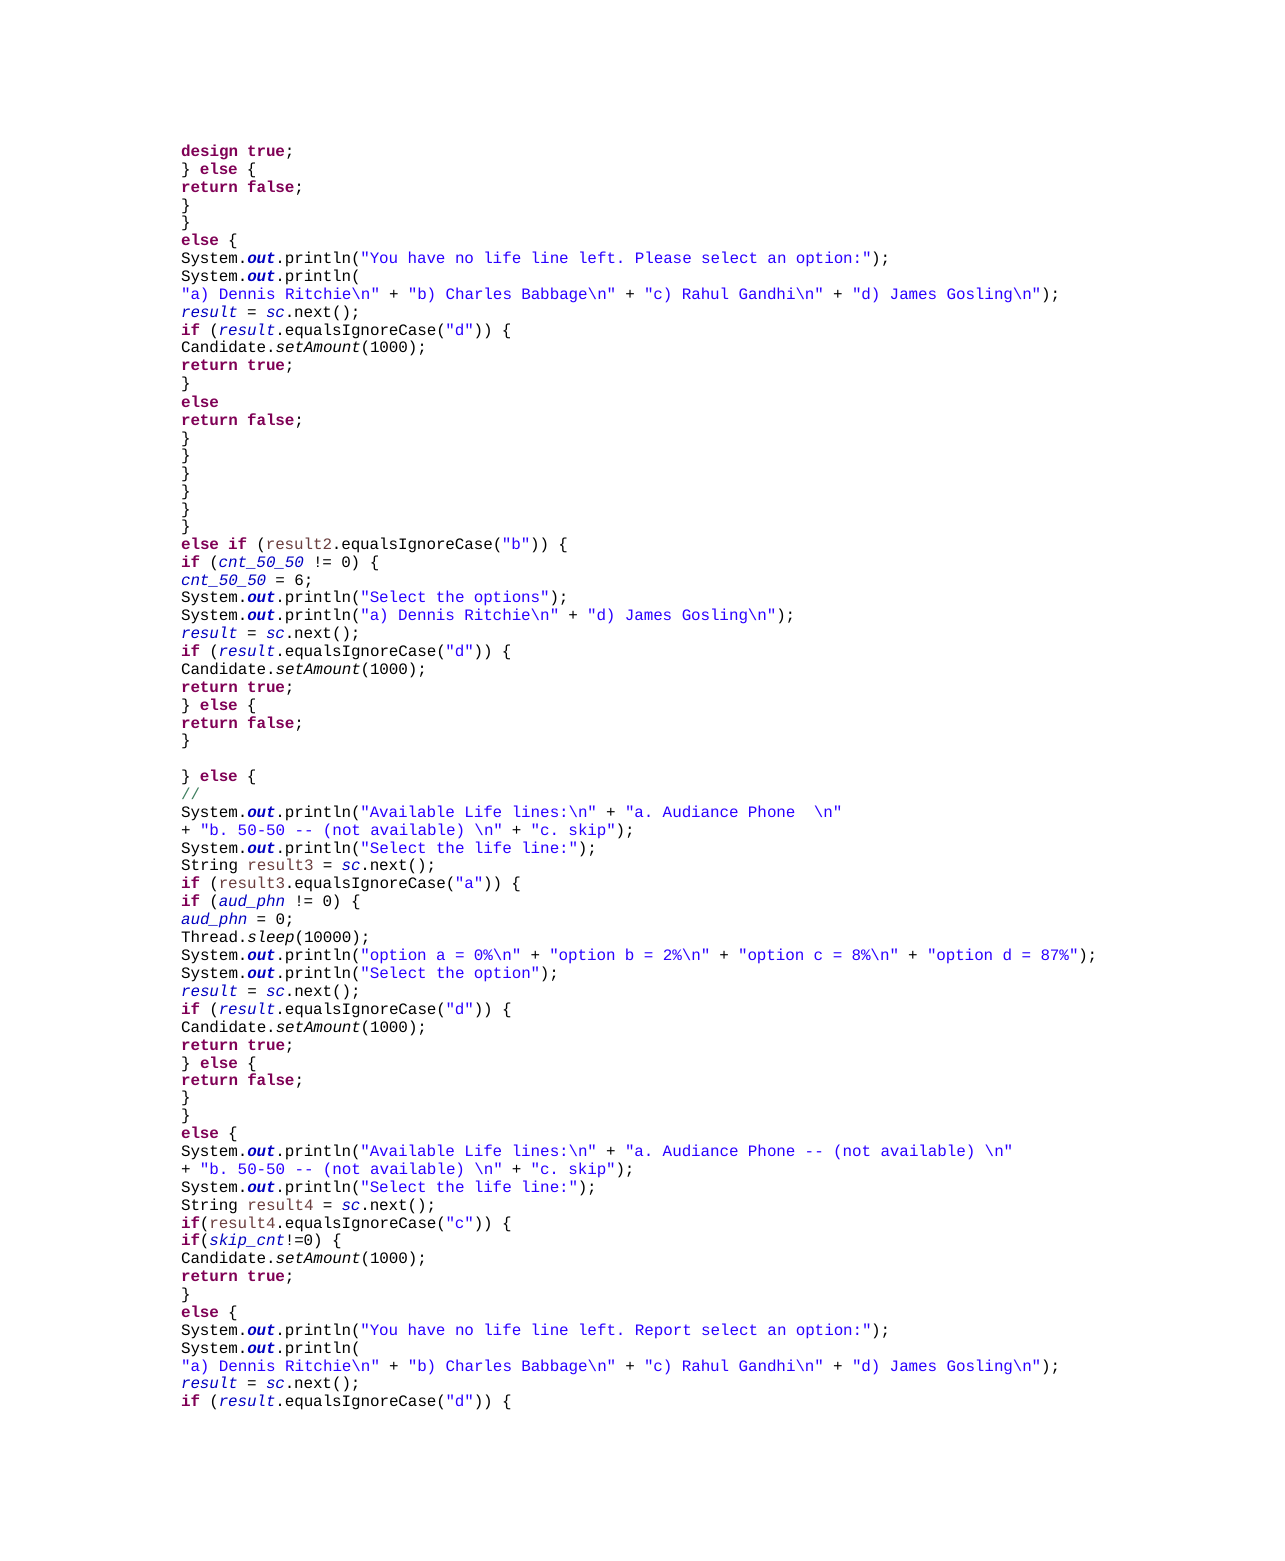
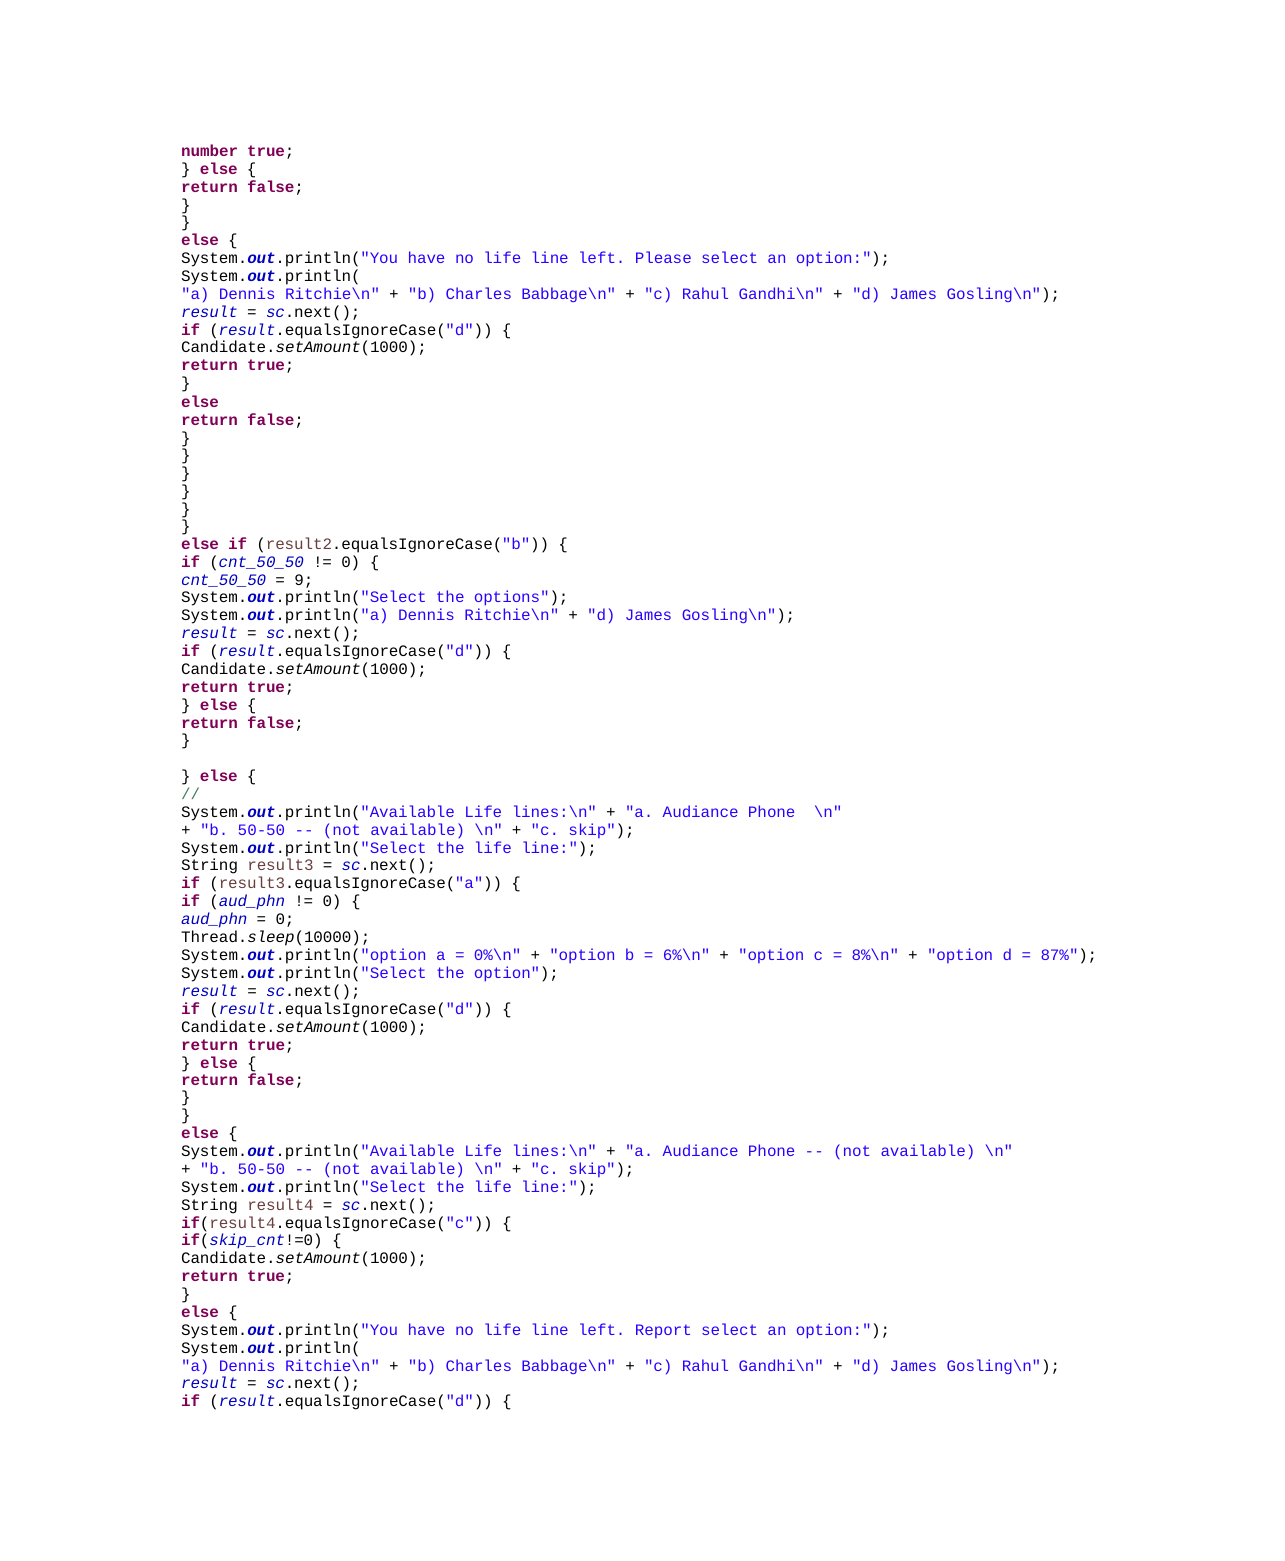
design: design -> number
6: 6 -> 9
2%\n: 2%\n -> 6%\n
